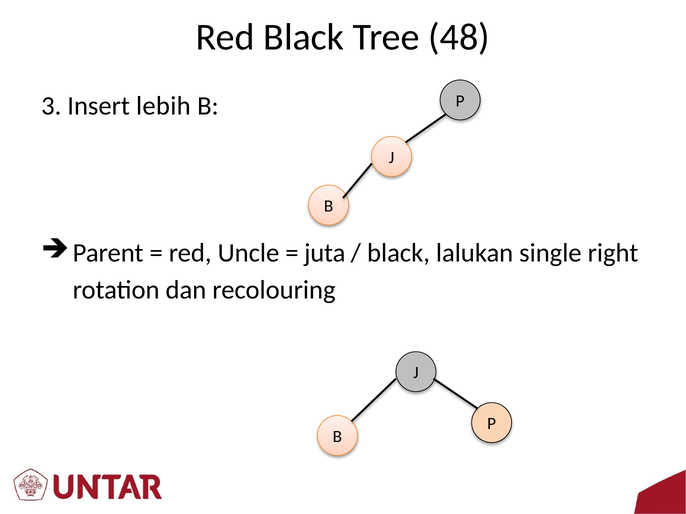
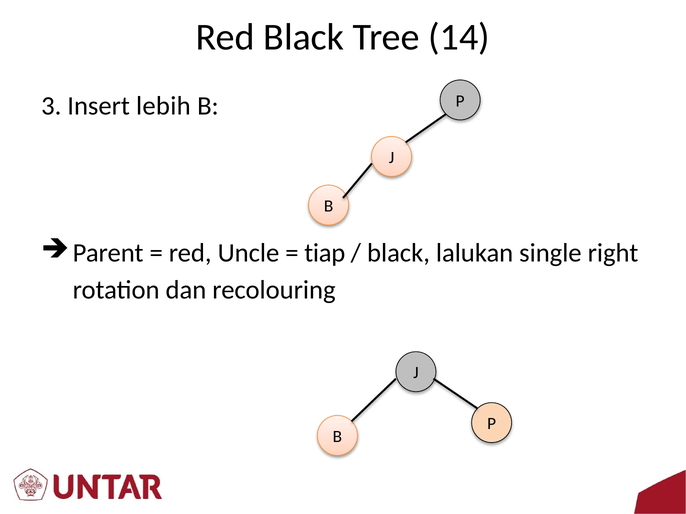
48: 48 -> 14
juta: juta -> tiap
